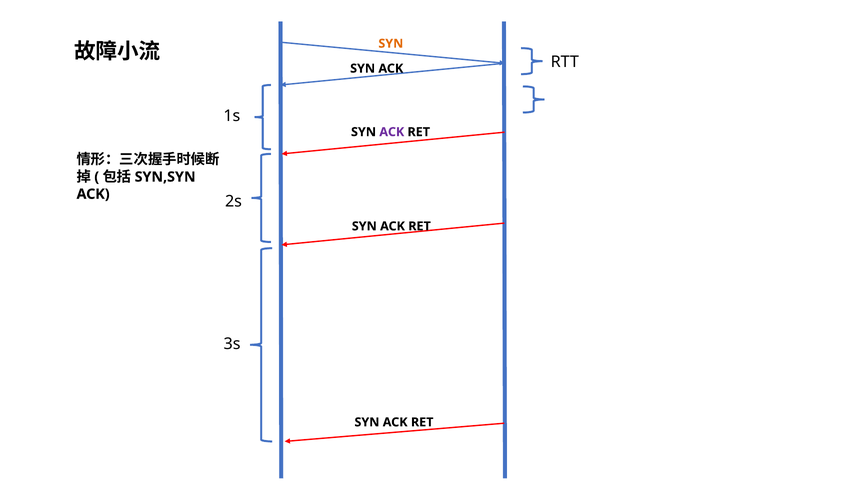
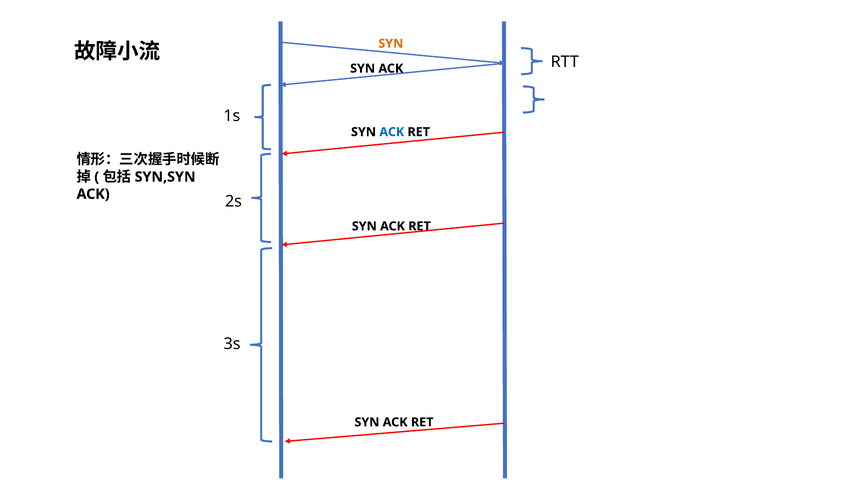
ACK at (392, 132) colour: purple -> blue
